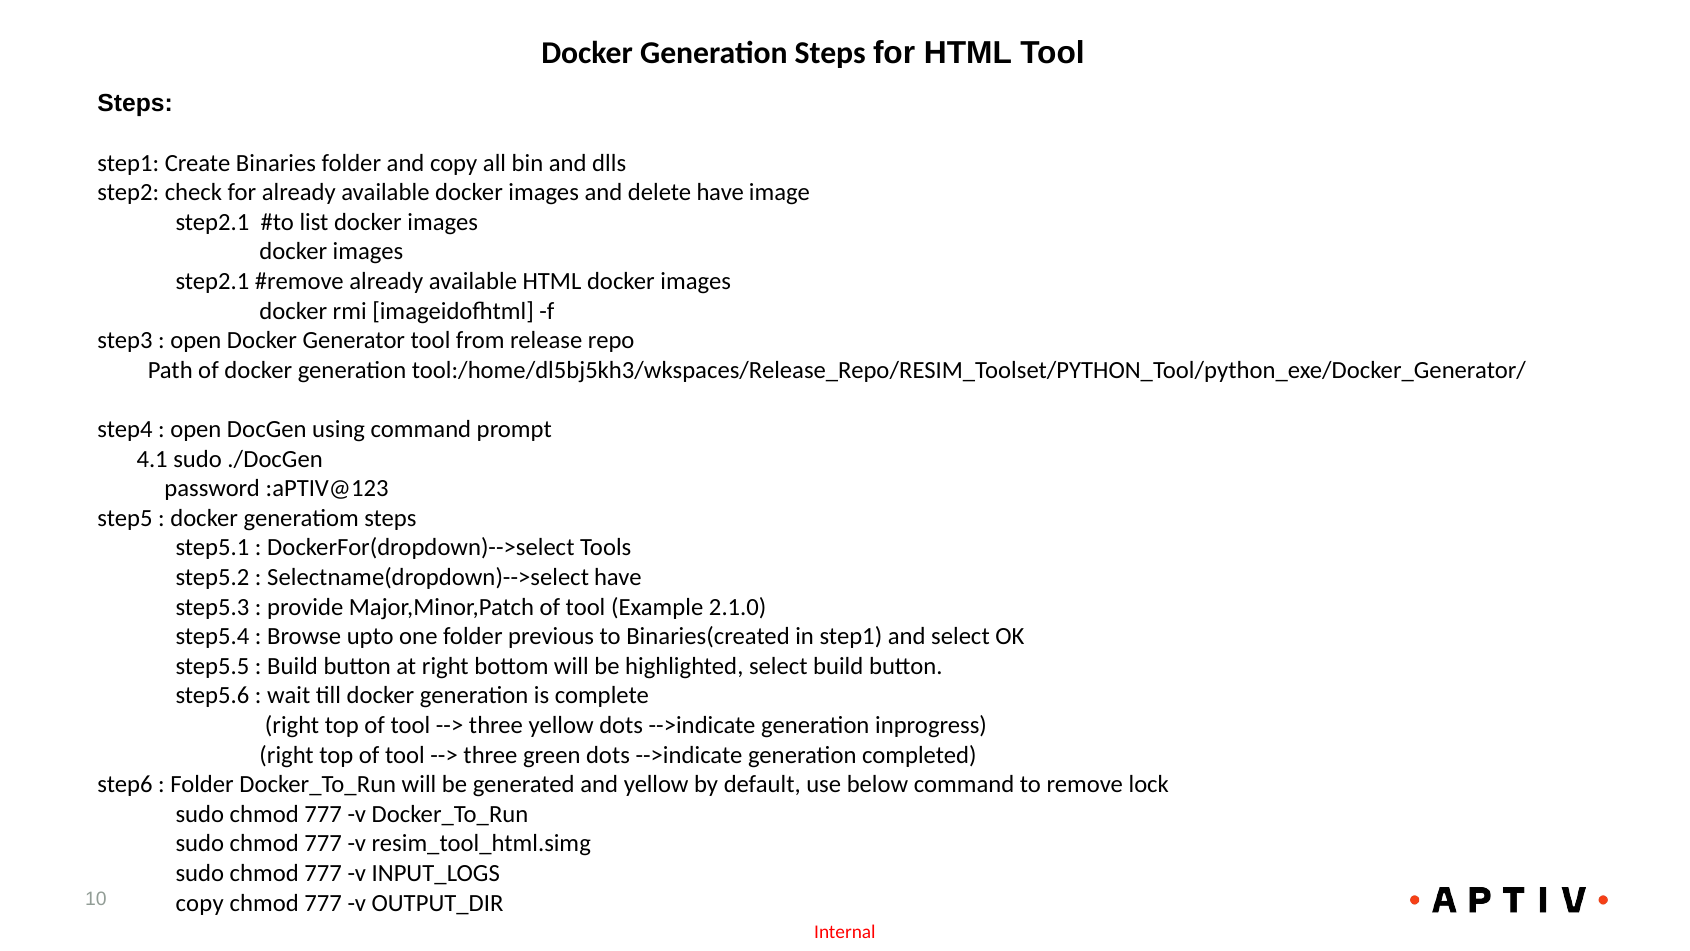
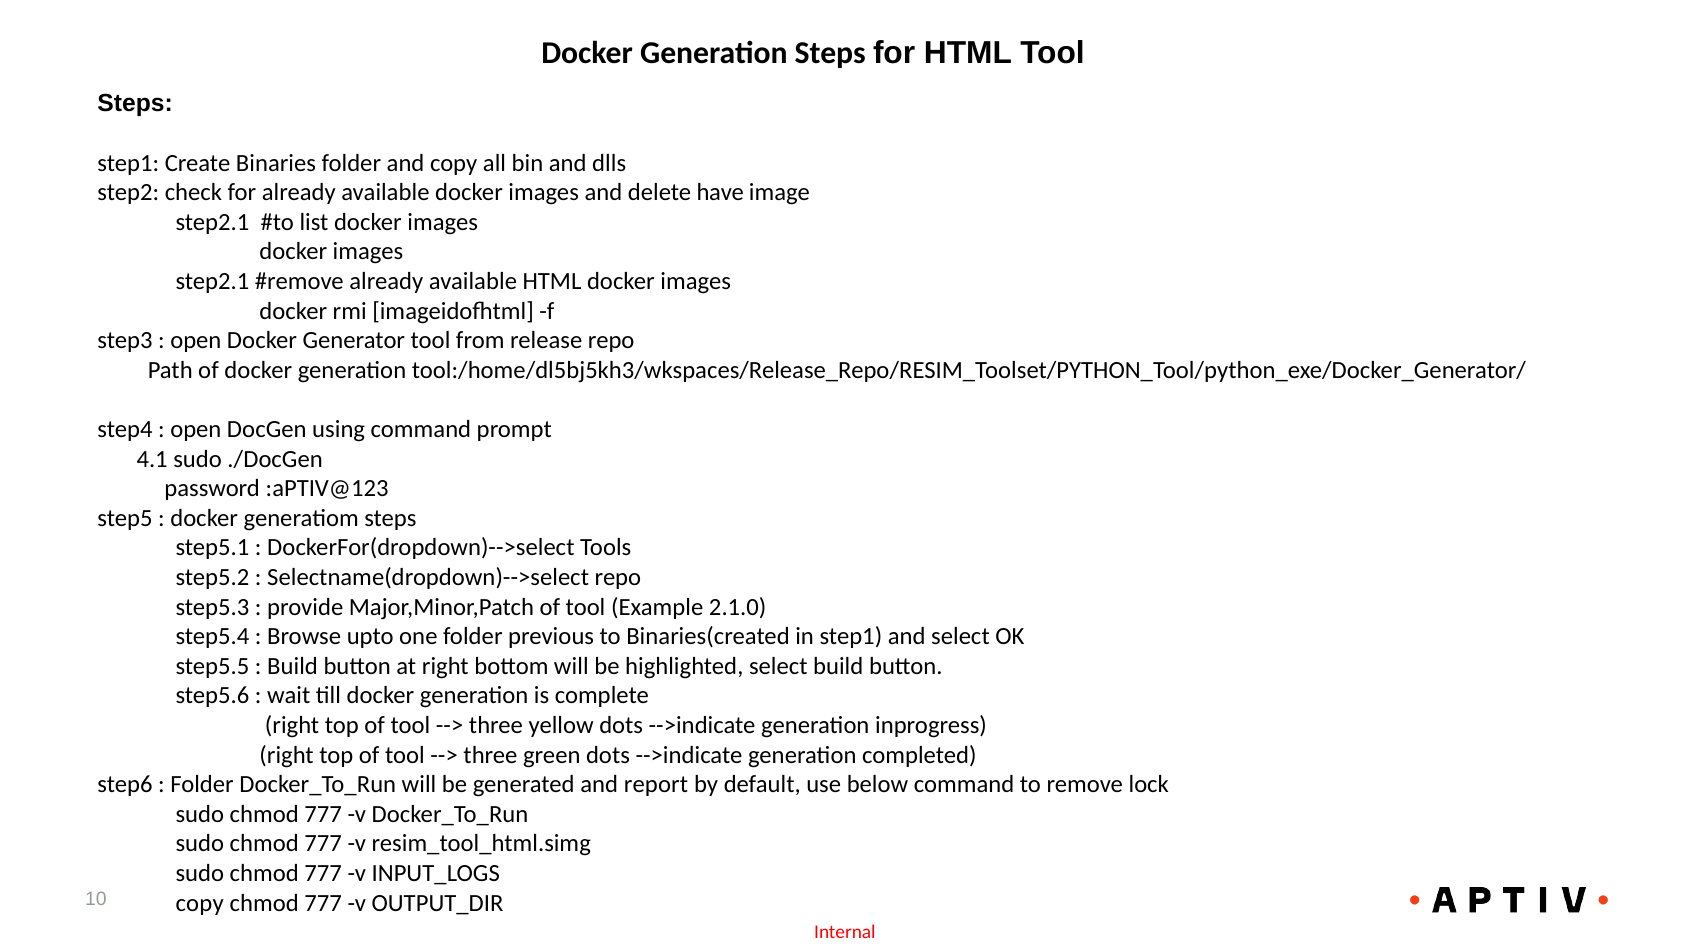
Selectname(dropdown)-->select have: have -> repo
and yellow: yellow -> report
